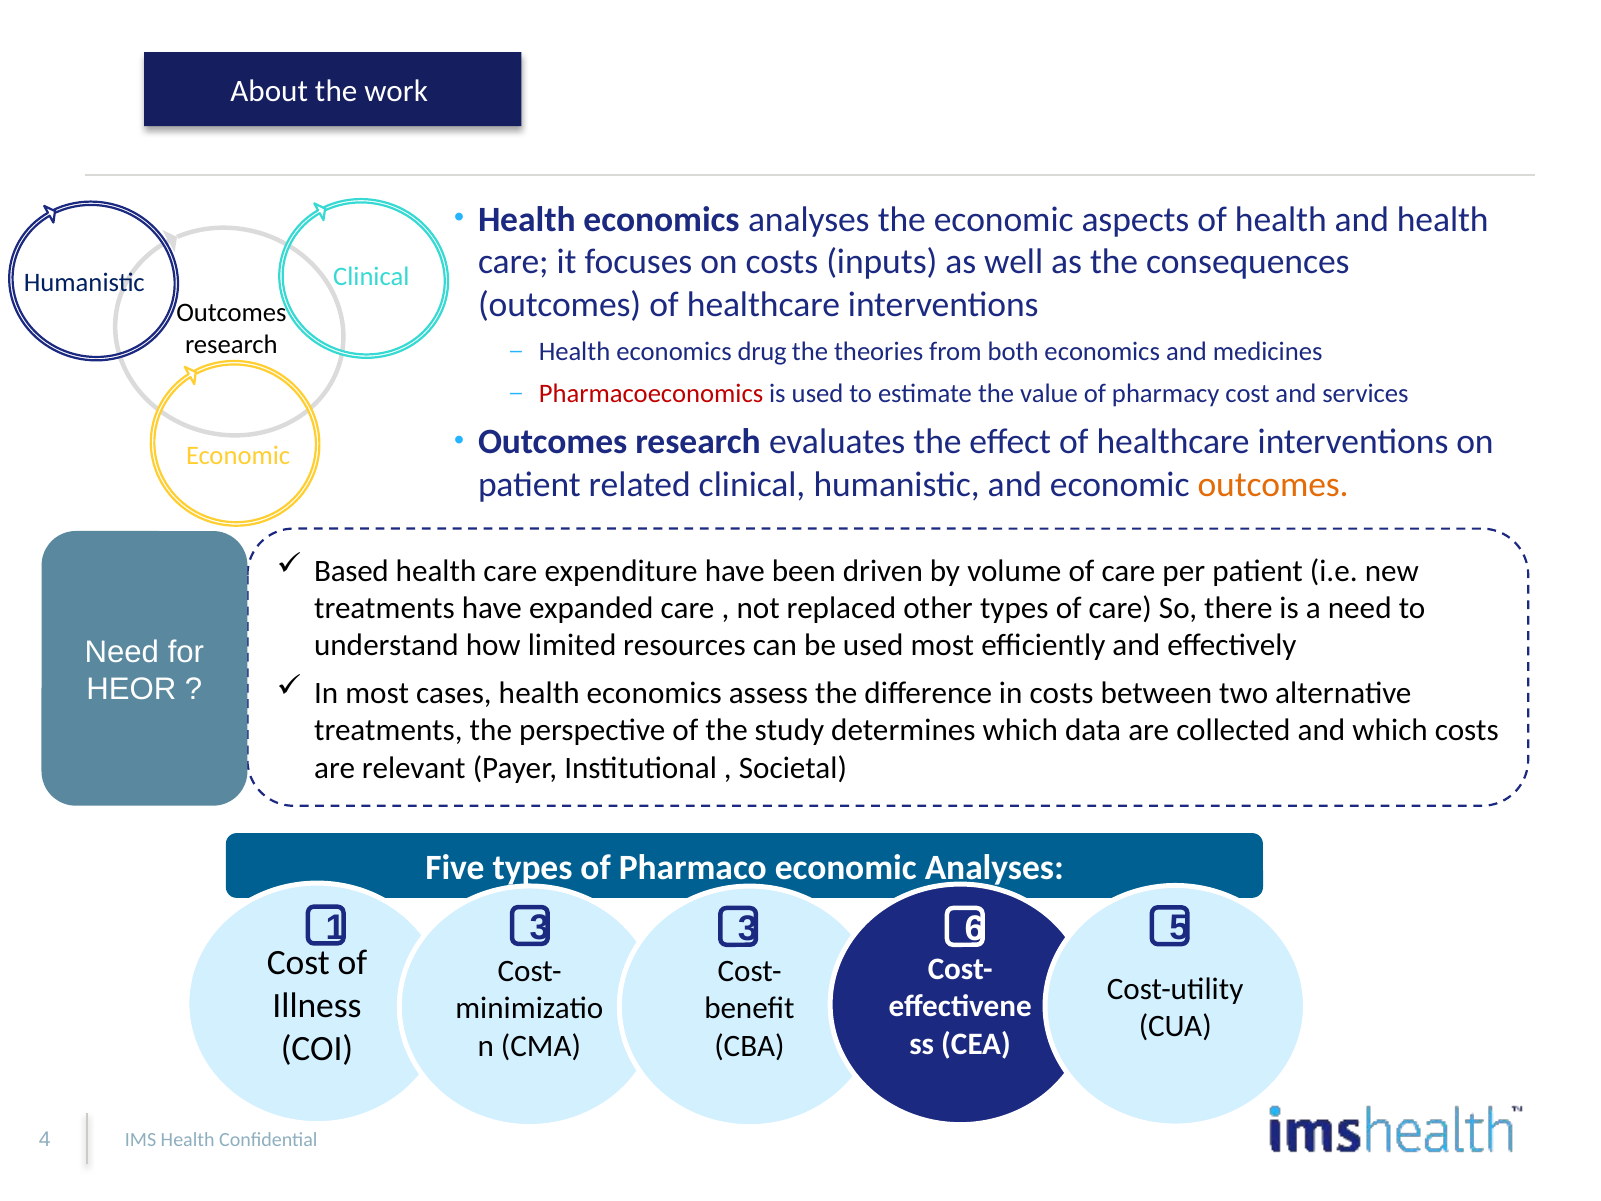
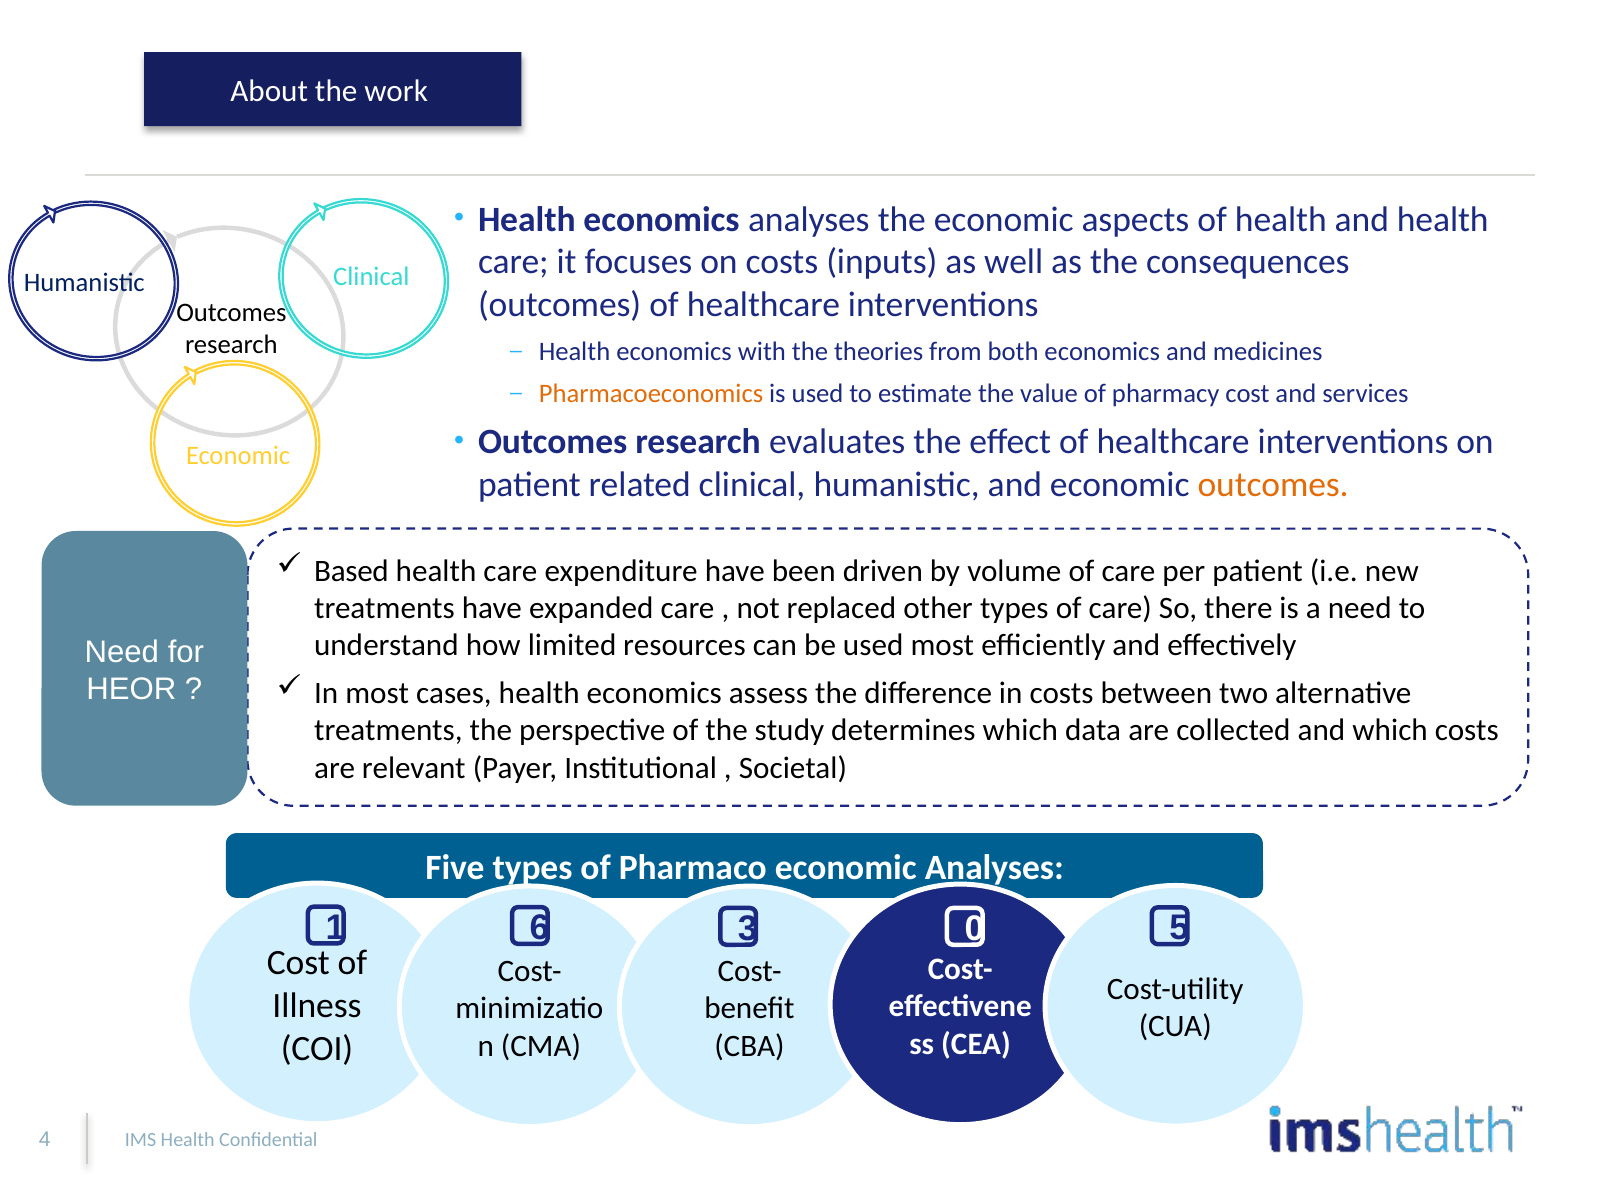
drug: drug -> with
Pharmacoeconomics colour: red -> orange
1 3: 3 -> 6
6: 6 -> 0
